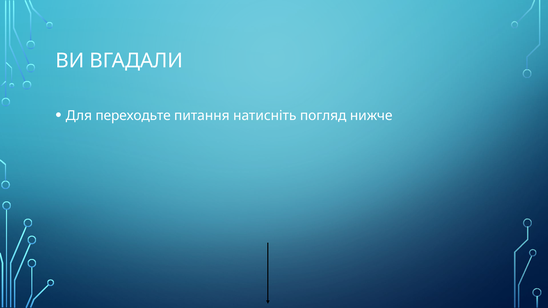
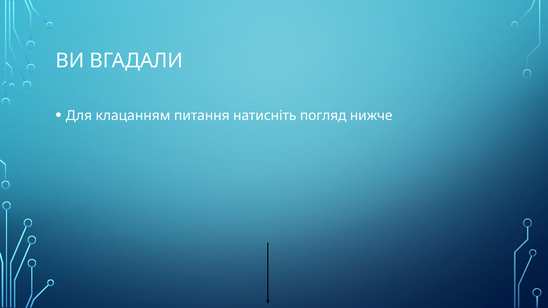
переходьте: переходьте -> клацанням
